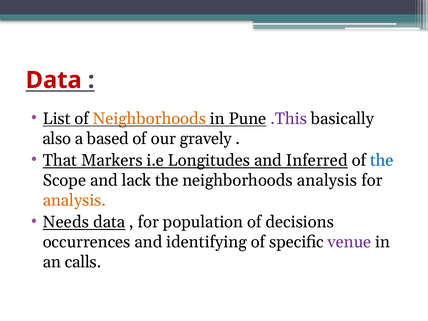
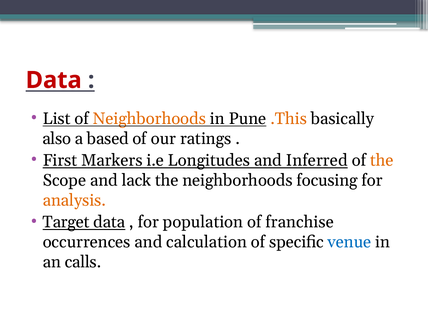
.This colour: purple -> orange
gravely: gravely -> ratings
That: That -> First
the at (382, 160) colour: blue -> orange
neighborhoods analysis: analysis -> focusing
Needs: Needs -> Target
decisions: decisions -> franchise
identifying: identifying -> calculation
venue colour: purple -> blue
